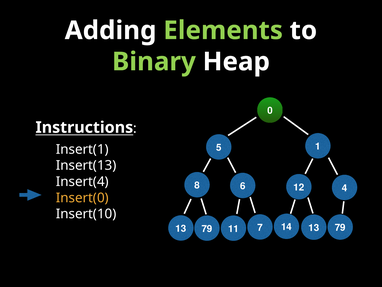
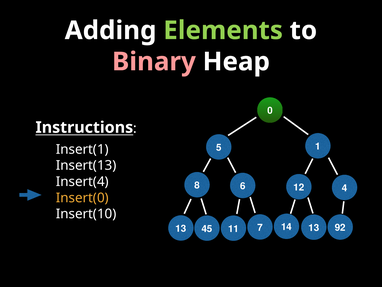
Binary colour: light green -> pink
79 at (340, 227): 79 -> 92
79 at (207, 228): 79 -> 45
